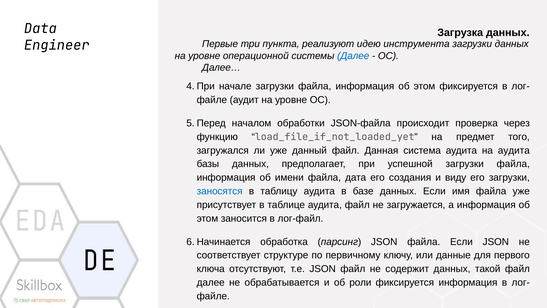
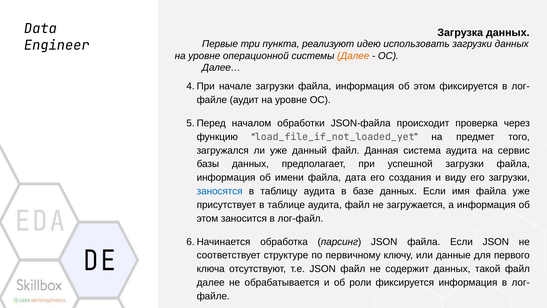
инструмента: инструмента -> использовать
Далее at (353, 56) colour: blue -> orange
на аудита: аудита -> сервис
